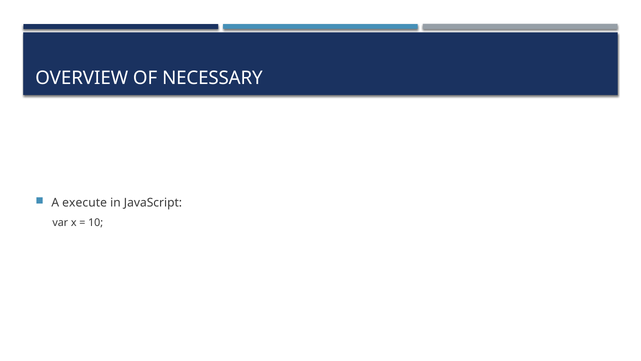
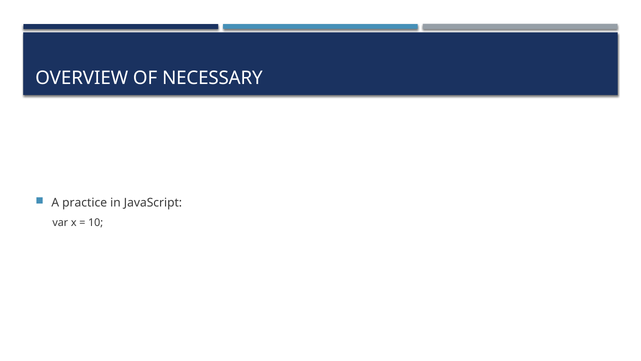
execute: execute -> practice
